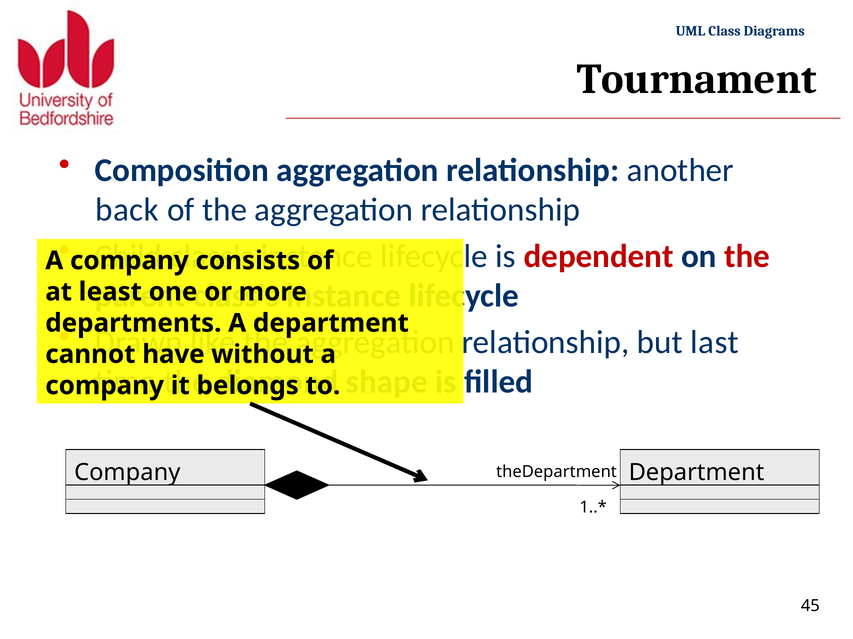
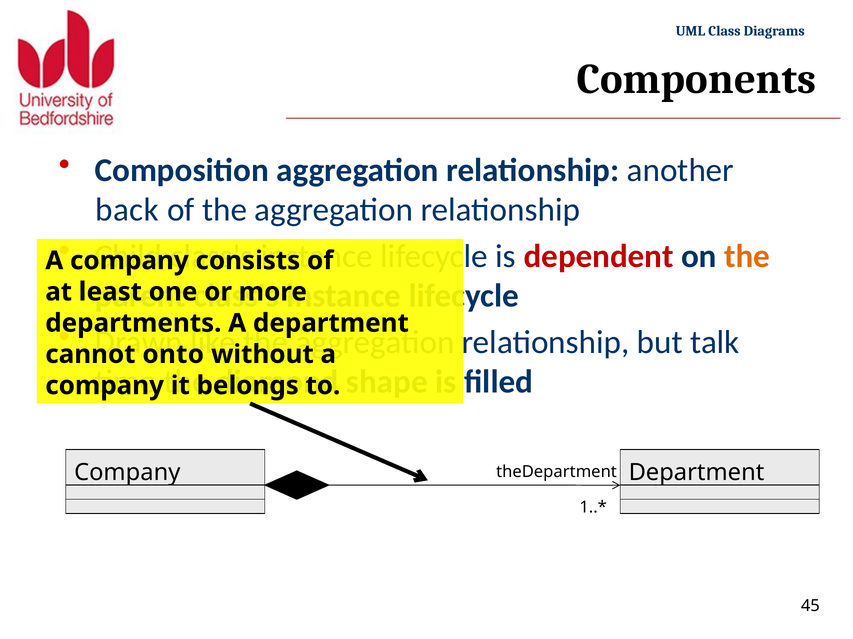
Tournament: Tournament -> Components
the at (747, 257) colour: red -> orange
last: last -> talk
have: have -> onto
